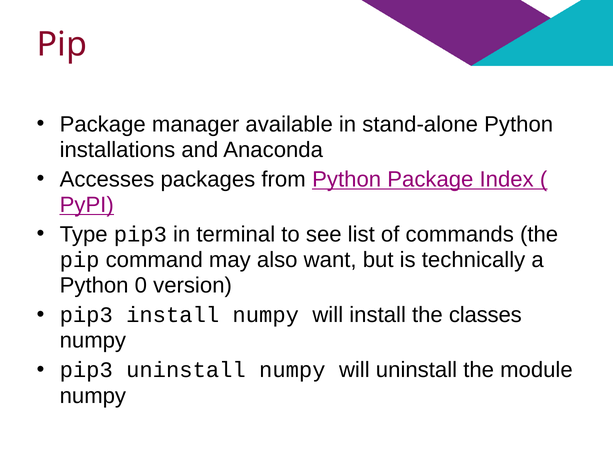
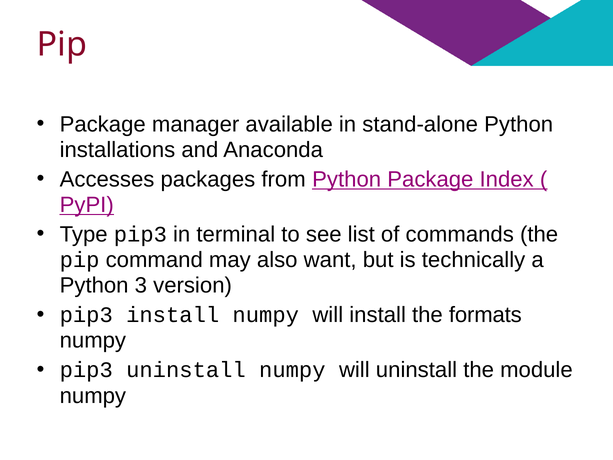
0: 0 -> 3
classes: classes -> formats
